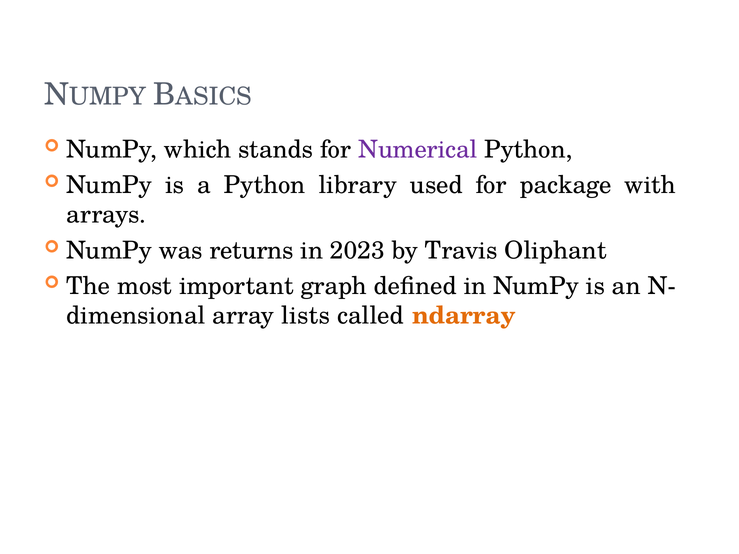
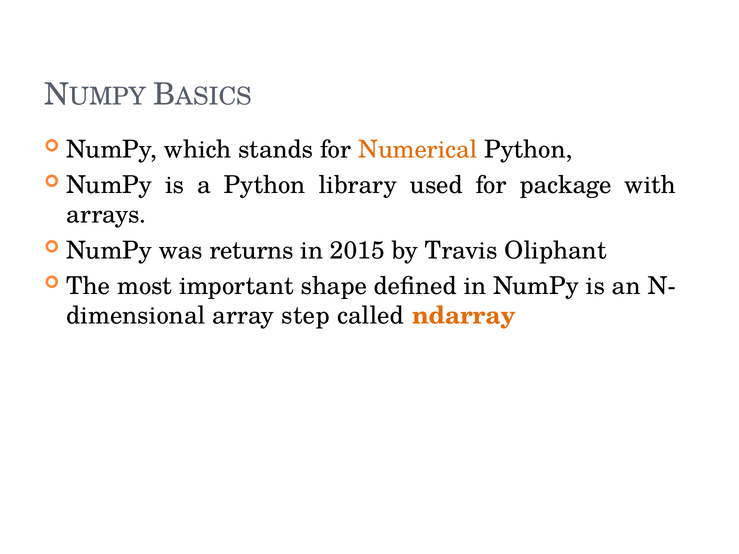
Numerical colour: purple -> orange
2023: 2023 -> 2015
graph: graph -> shape
lists: lists -> step
